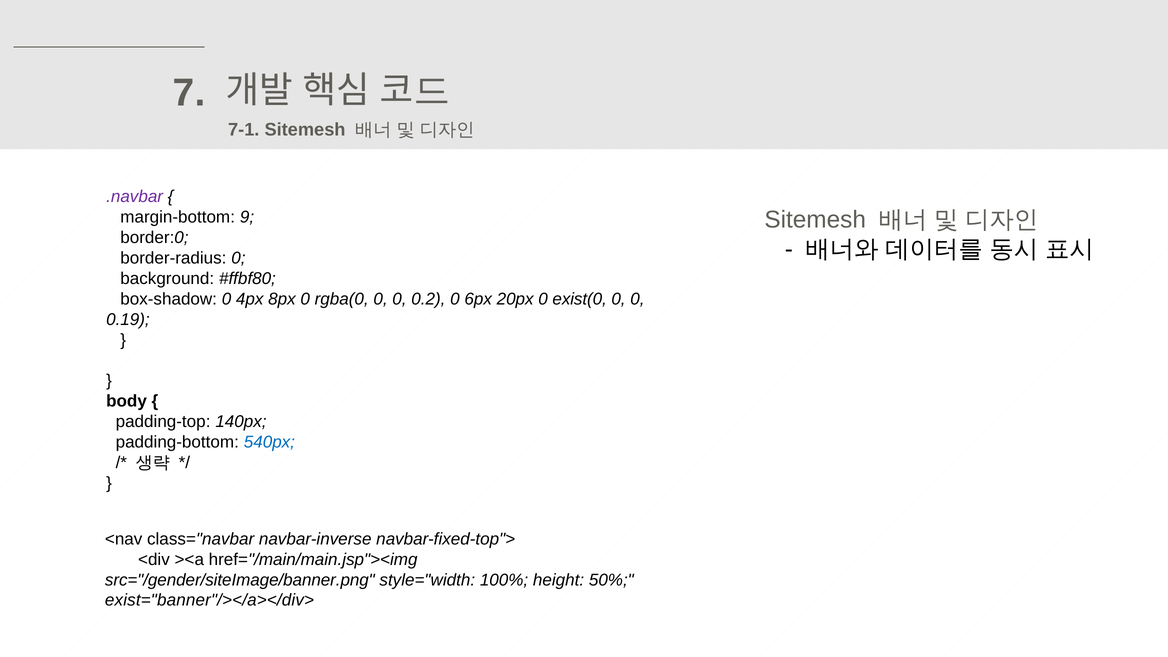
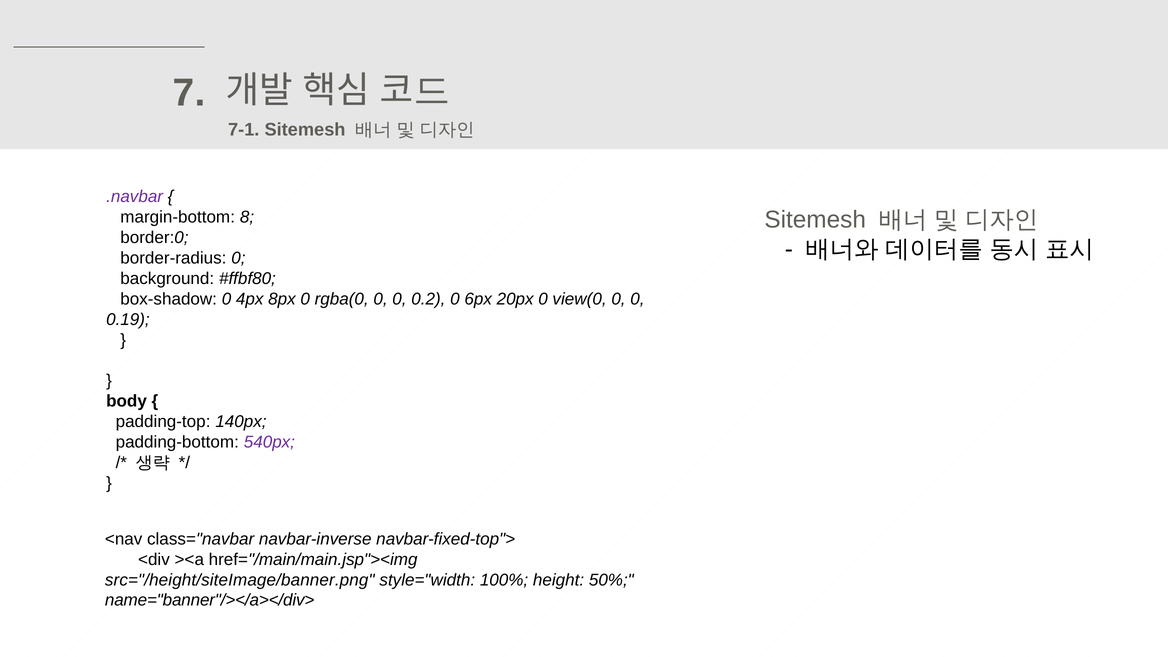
9: 9 -> 8
exist(0: exist(0 -> view(0
540px colour: blue -> purple
src="/gender/siteImage/banner.png: src="/gender/siteImage/banner.png -> src="/height/siteImage/banner.png
exist="banner"/></a></div>: exist="banner"/></a></div> -> name="banner"/></a></div>
